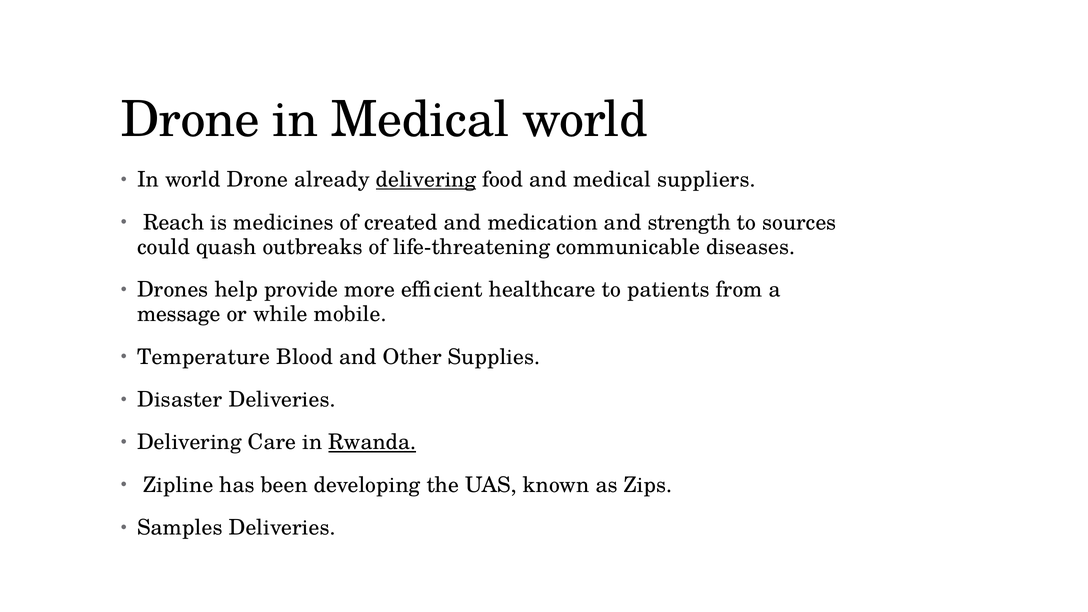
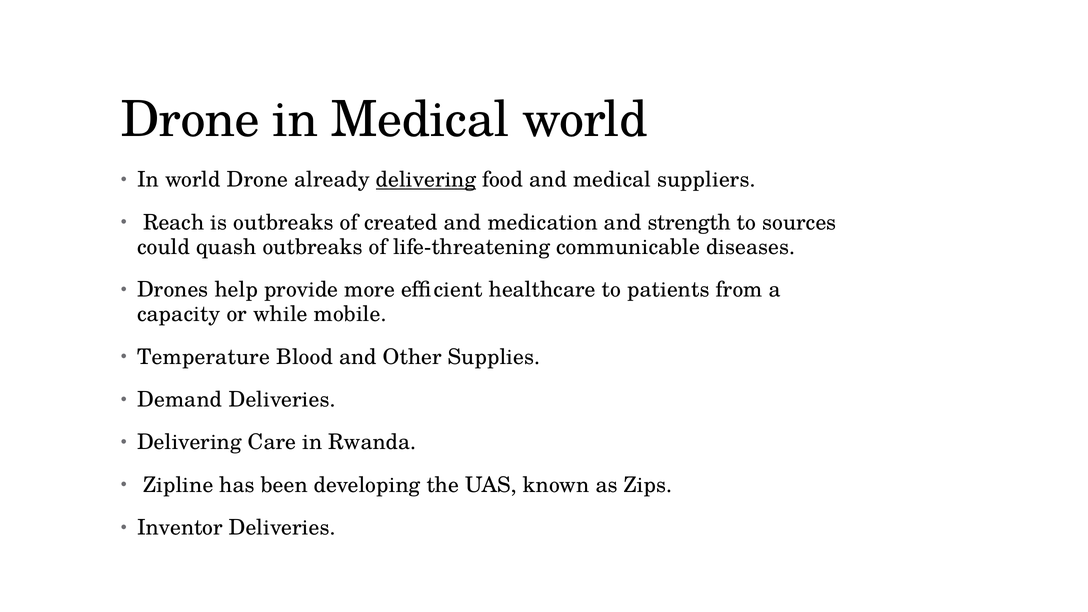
is medicines: medicines -> outbreaks
message: message -> capacity
Disaster: Disaster -> Demand
Rwanda underline: present -> none
Samples: Samples -> Inventor
